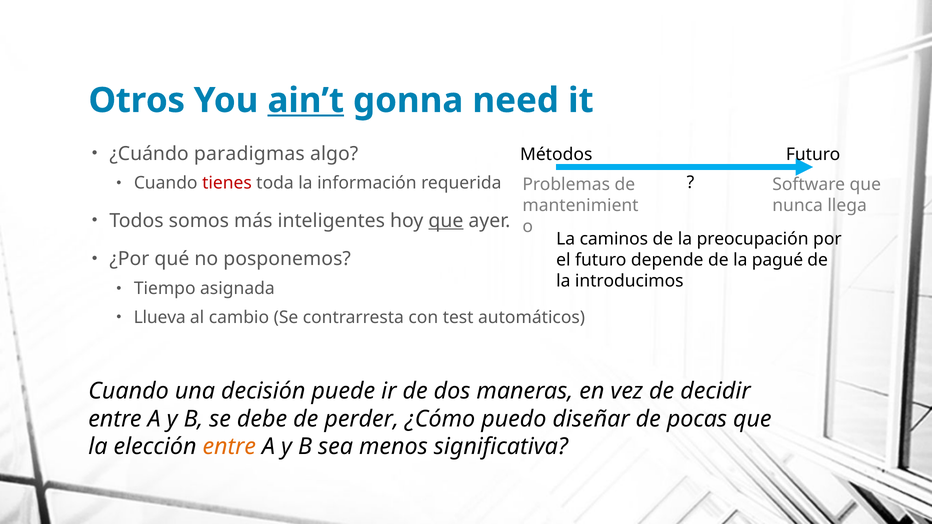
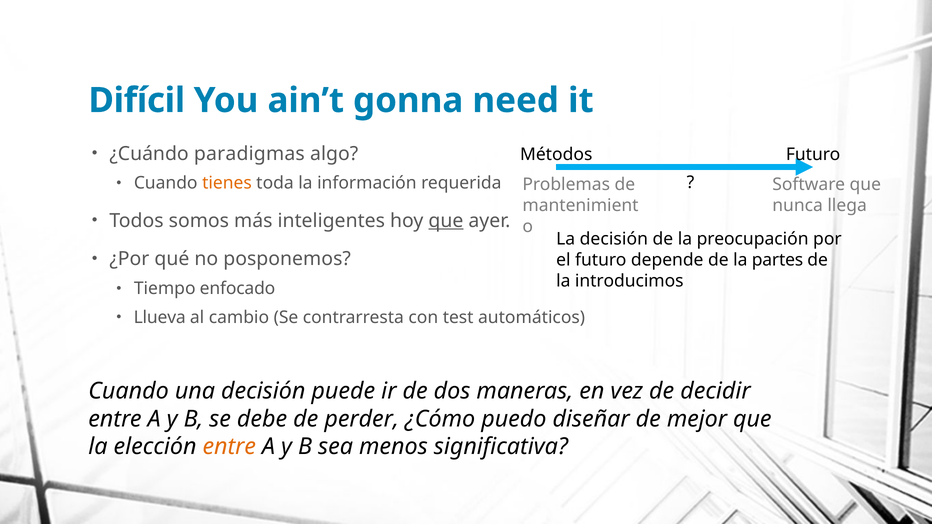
Otros: Otros -> Difícil
ain’t underline: present -> none
tienes colour: red -> orange
La caminos: caminos -> decisión
pagué: pagué -> partes
asignada: asignada -> enfocado
pocas: pocas -> mejor
